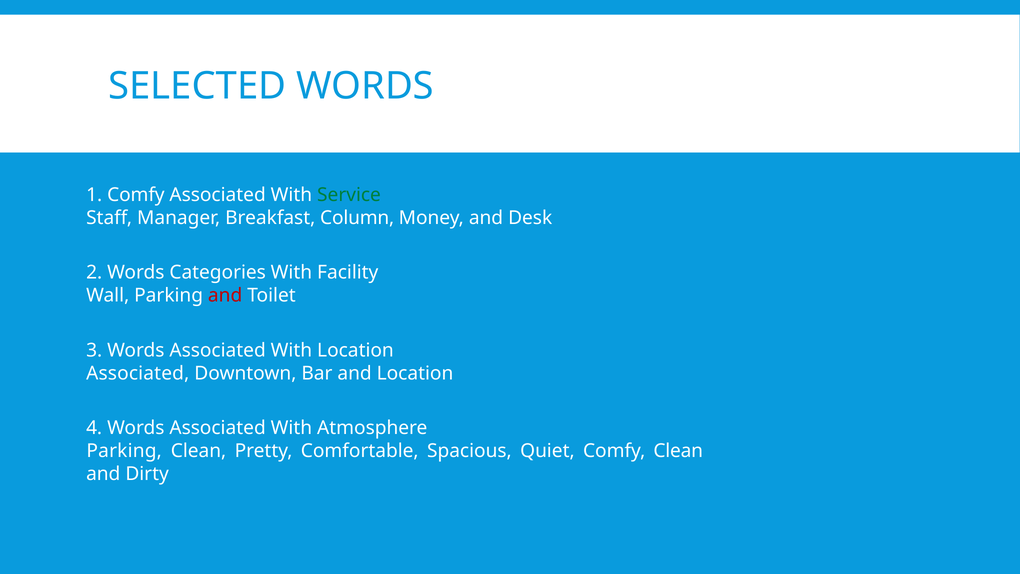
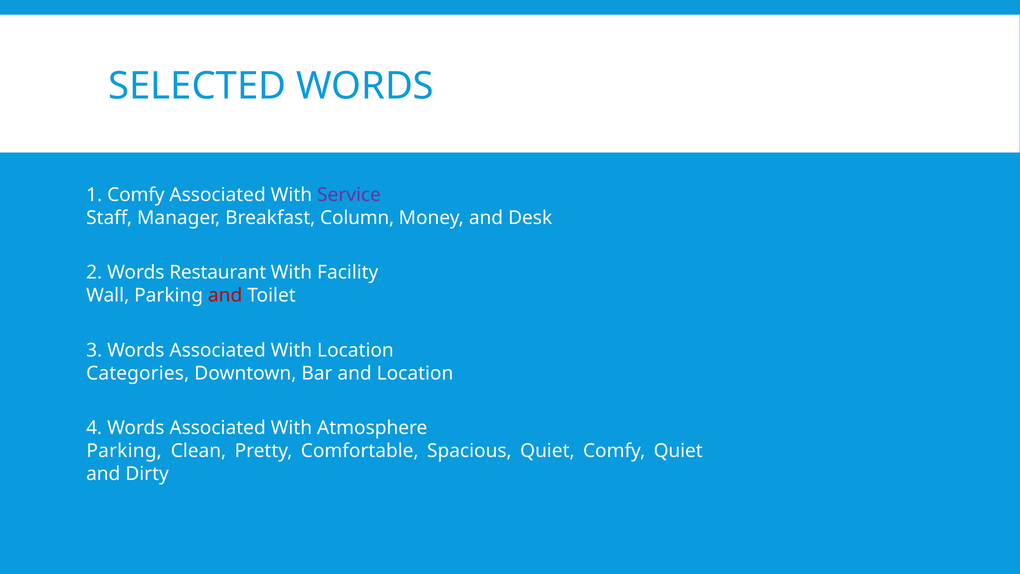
Service colour: green -> purple
Categories: Categories -> Restaurant
Associated at (138, 373): Associated -> Categories
Comfy Clean: Clean -> Quiet
